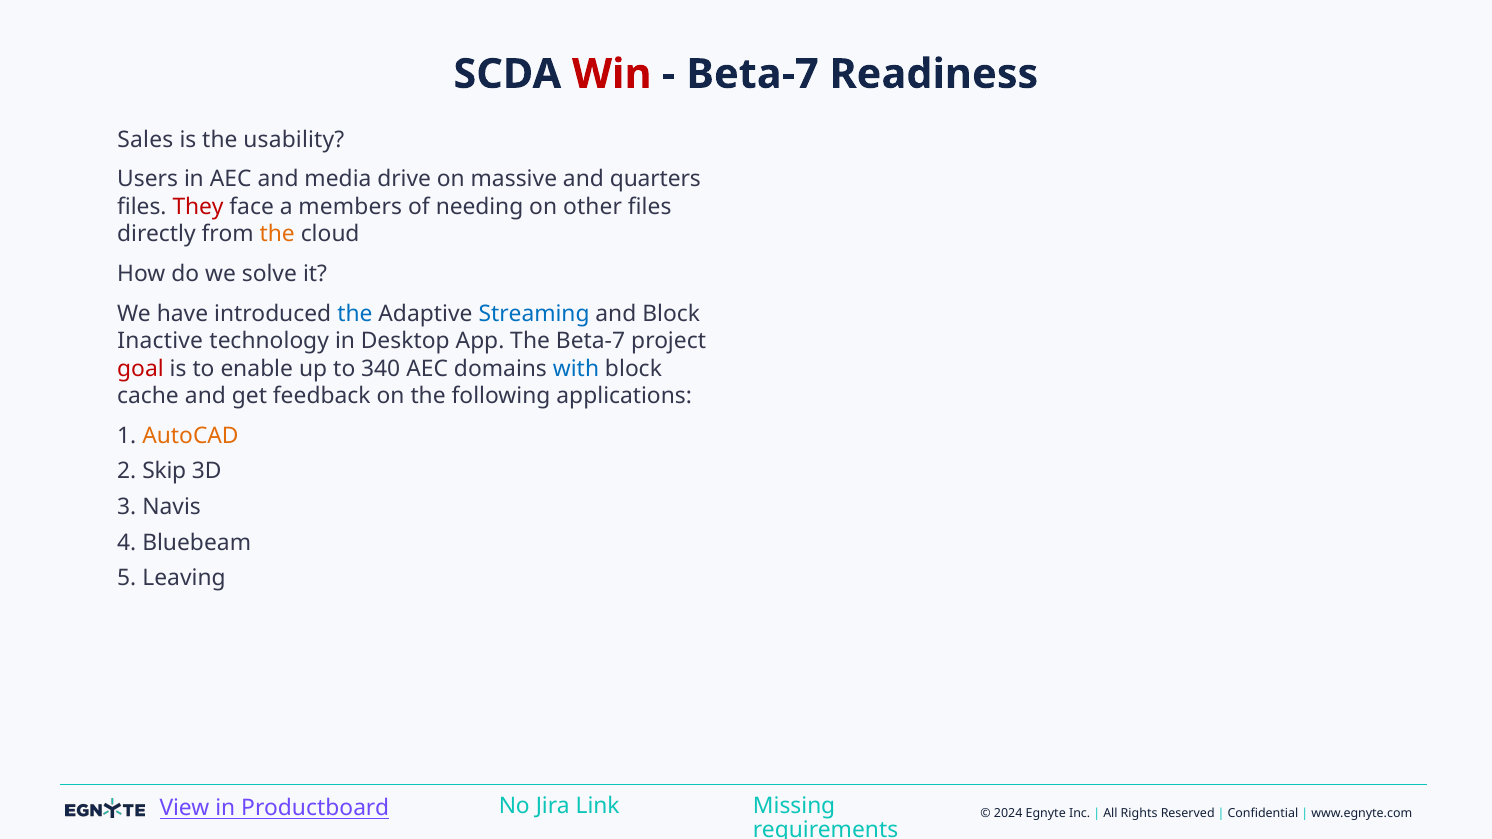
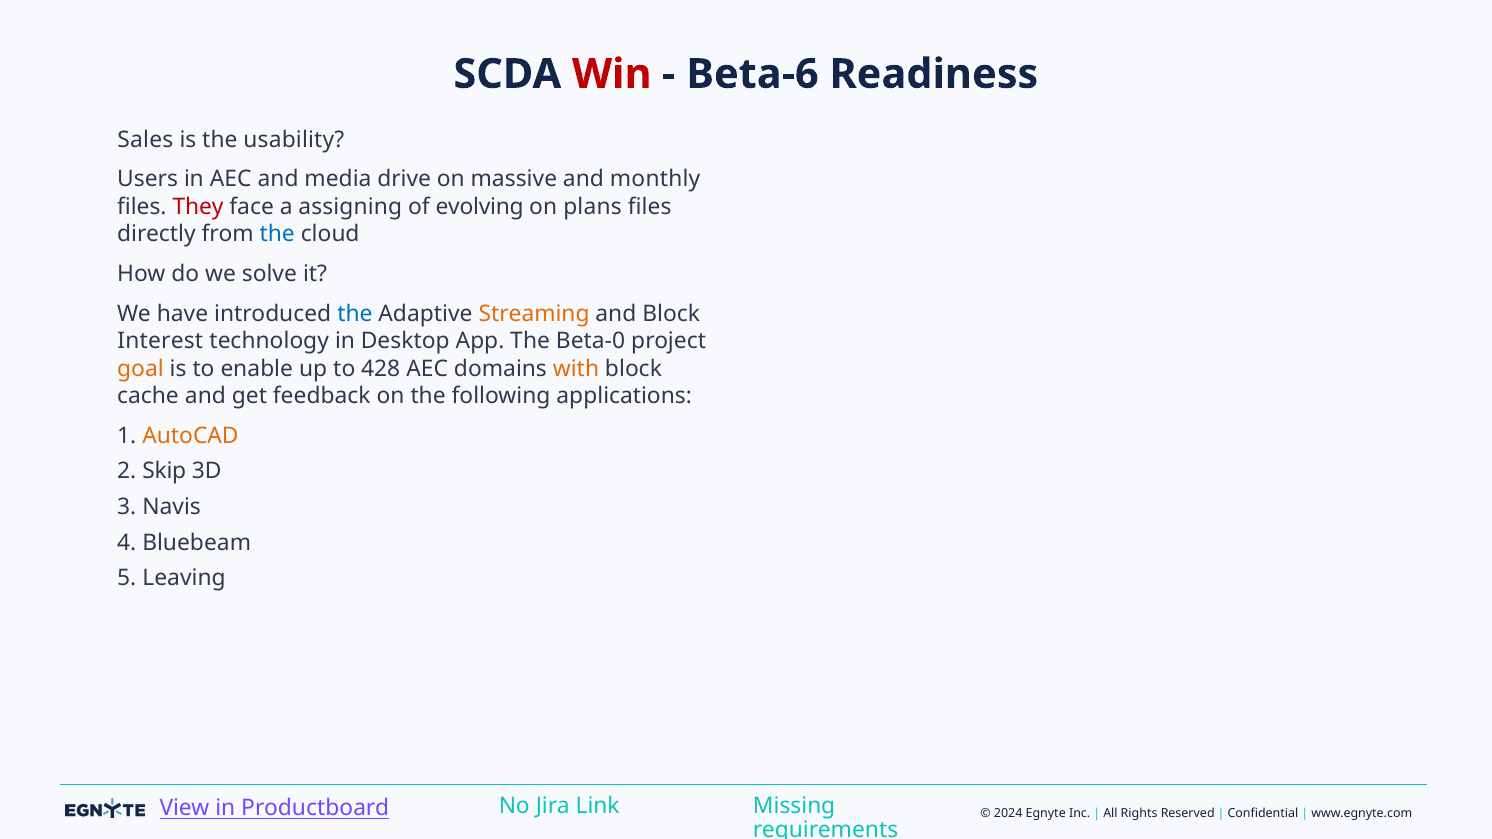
Beta-7 at (753, 74): Beta-7 -> Beta-6
quarters: quarters -> monthly
members: members -> assigning
needing: needing -> evolving
other: other -> plans
the at (277, 234) colour: orange -> blue
Streaming colour: blue -> orange
Inactive: Inactive -> Interest
The Beta-7: Beta-7 -> Beta-0
goal colour: red -> orange
340: 340 -> 428
with colour: blue -> orange
